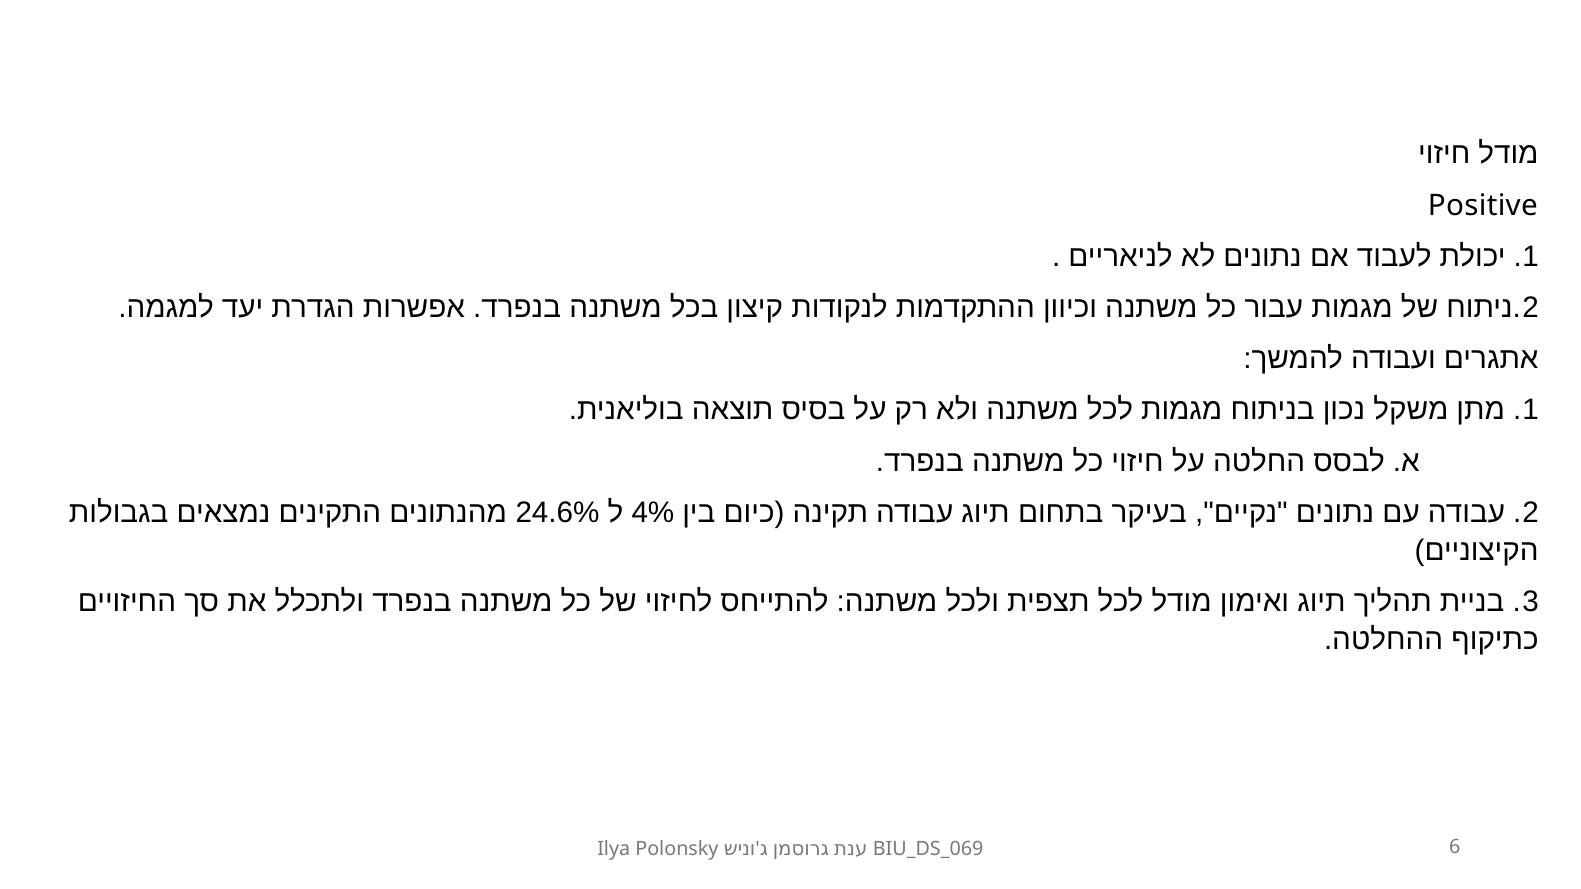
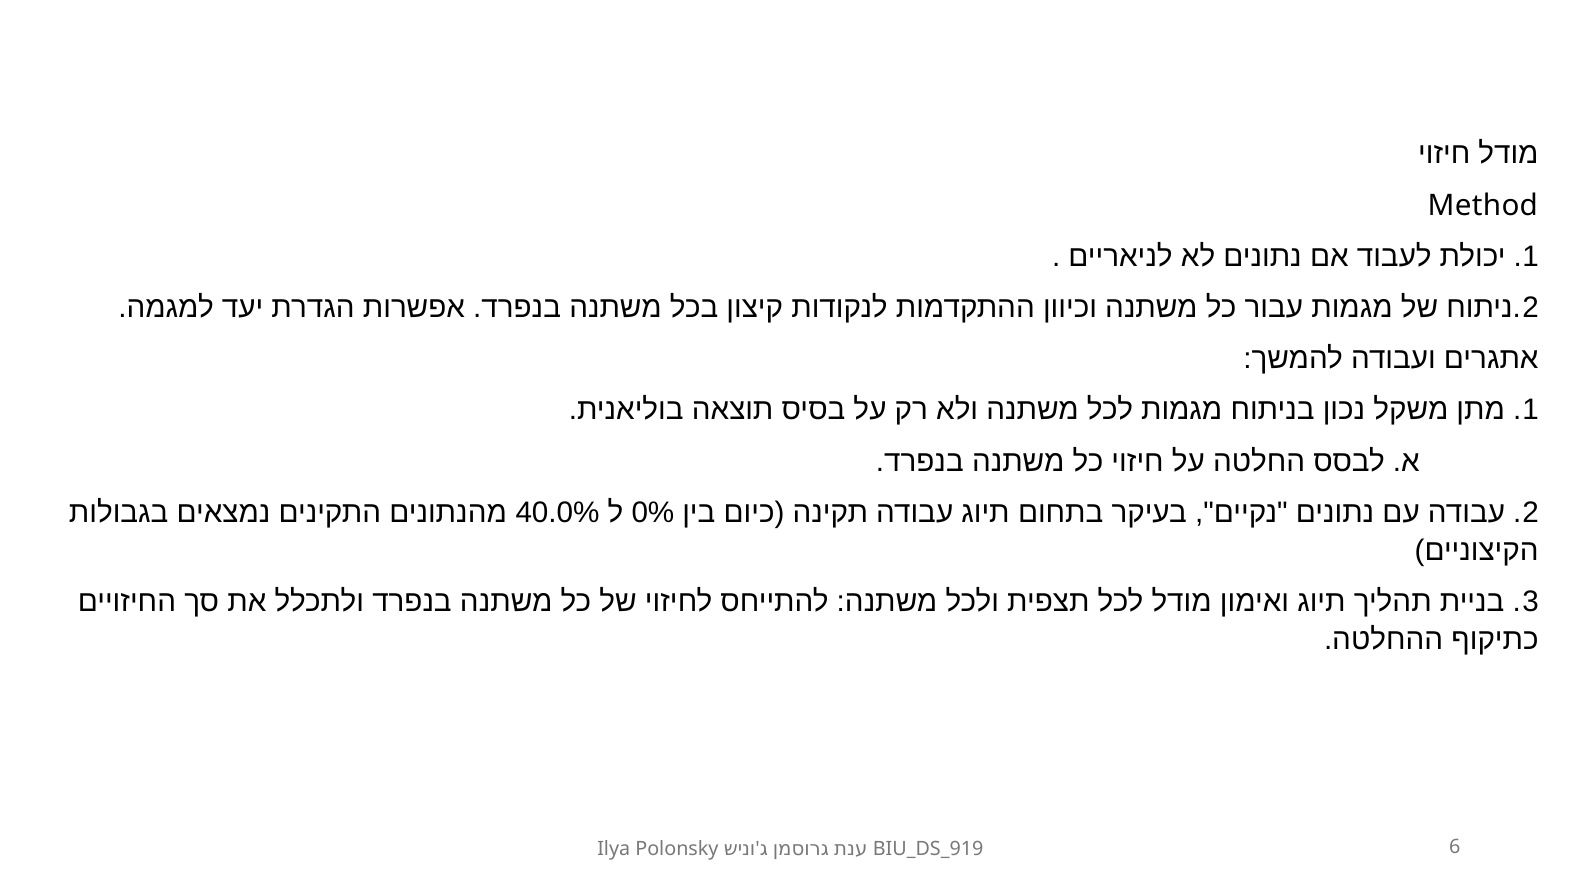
Positive: Positive -> Method
24.6%: 24.6% -> 40.0%
4%: 4% -> 0%
BIU_DS_069: BIU_DS_069 -> BIU_DS_919
